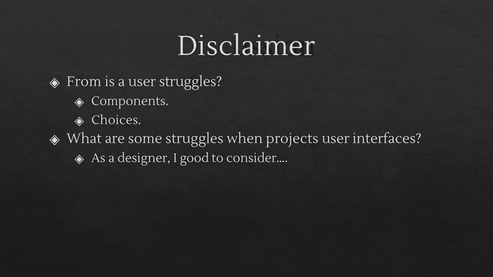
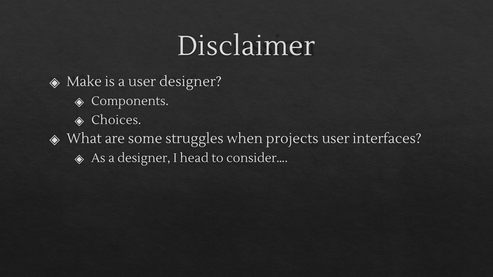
From: From -> Make
user struggles: struggles -> designer
good: good -> head
